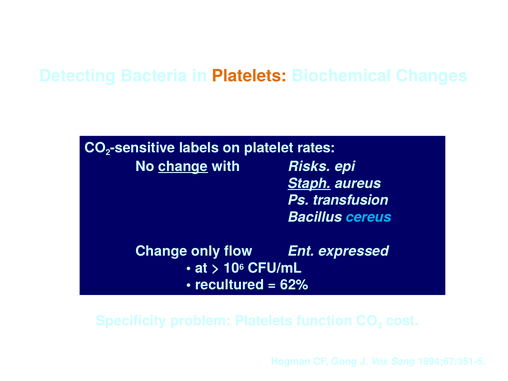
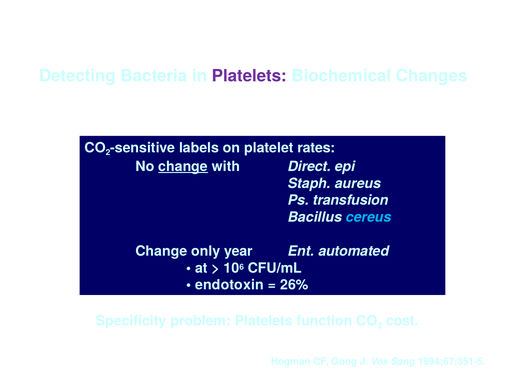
Platelets at (249, 76) colour: orange -> purple
Risks: Risks -> Direct
Staph underline: present -> none
flow: flow -> year
expressed: expressed -> automated
recultured: recultured -> endotoxin
62%: 62% -> 26%
